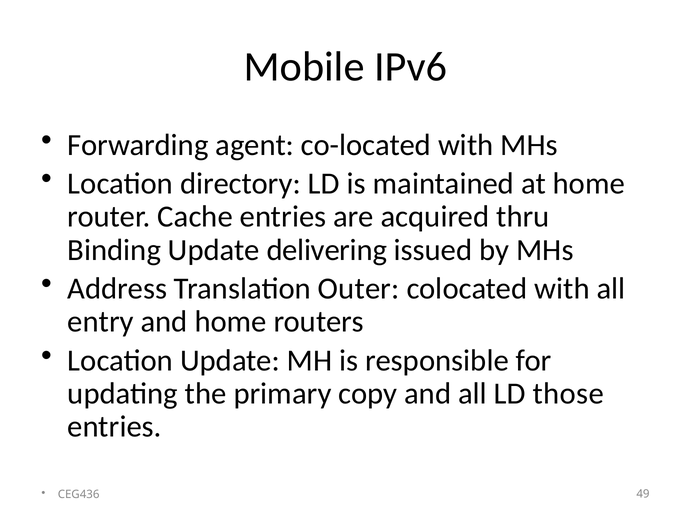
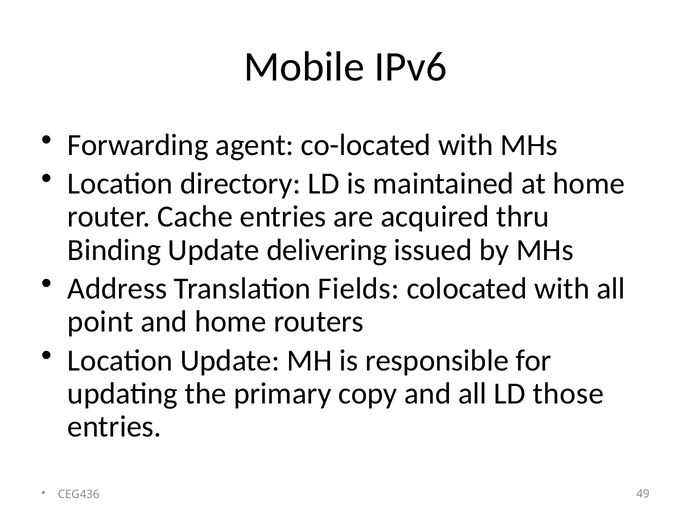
Outer: Outer -> Fields
entry: entry -> point
